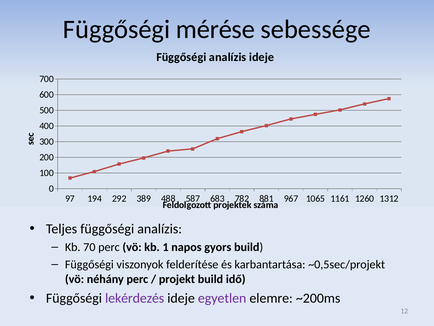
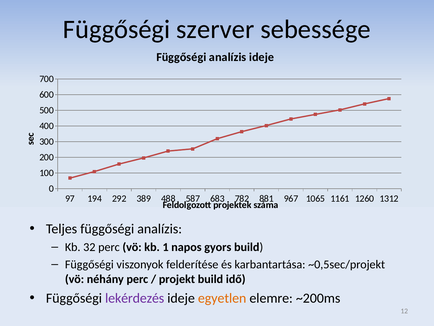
mérése: mérése -> szerver
70: 70 -> 32
egyetlen colour: purple -> orange
